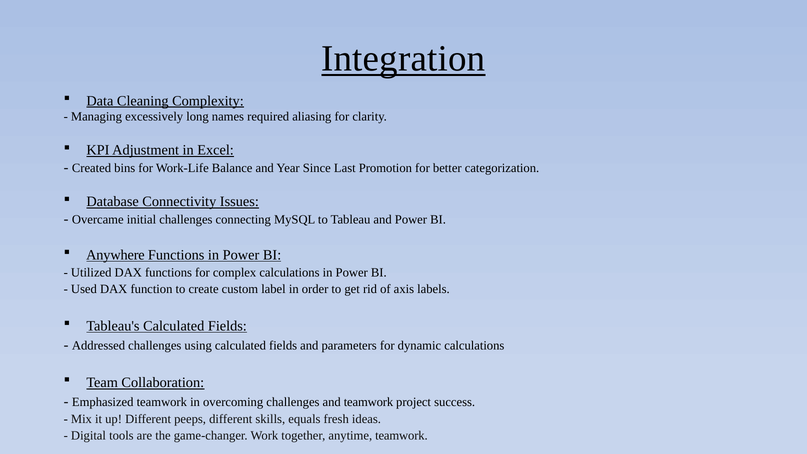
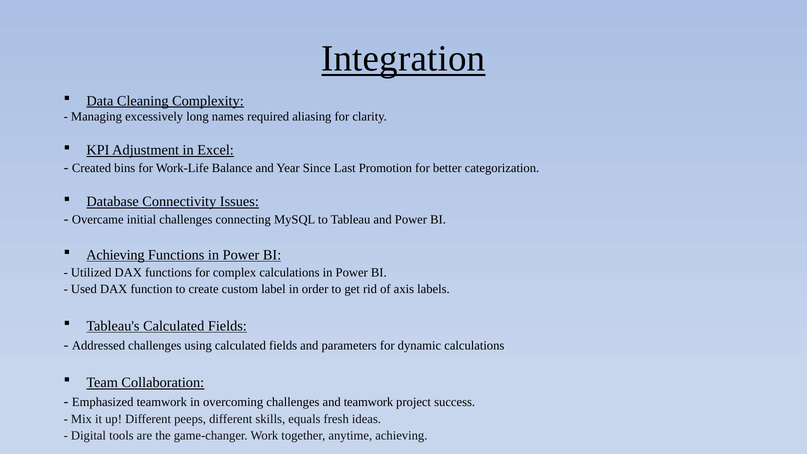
Anywhere at (115, 255): Anywhere -> Achieving
anytime teamwork: teamwork -> achieving
